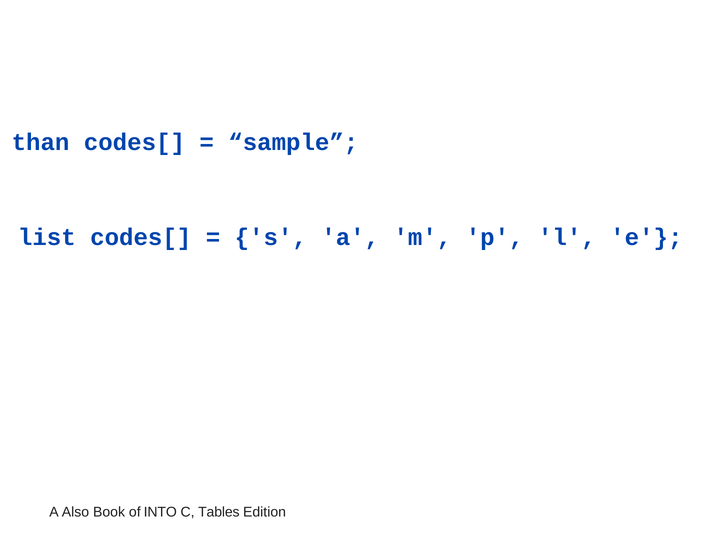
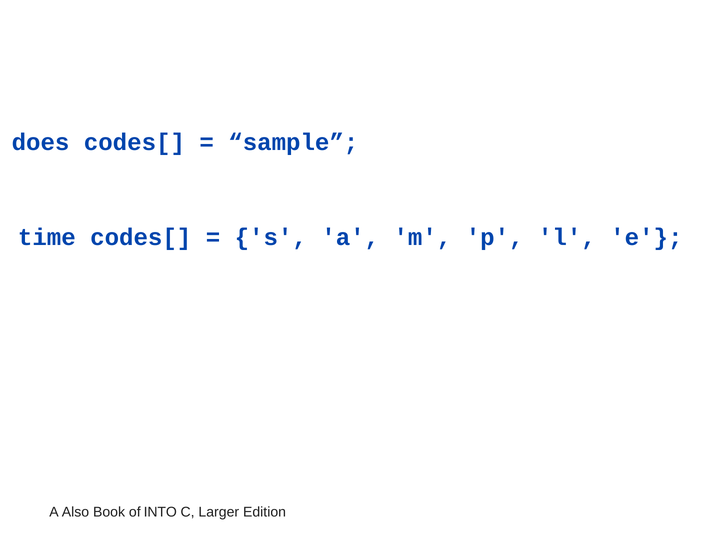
than: than -> does
list: list -> time
Tables: Tables -> Larger
